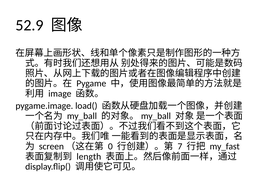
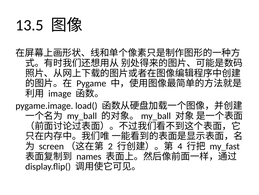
52.9: 52.9 -> 13.5
0: 0 -> 2
7: 7 -> 4
length: length -> names
